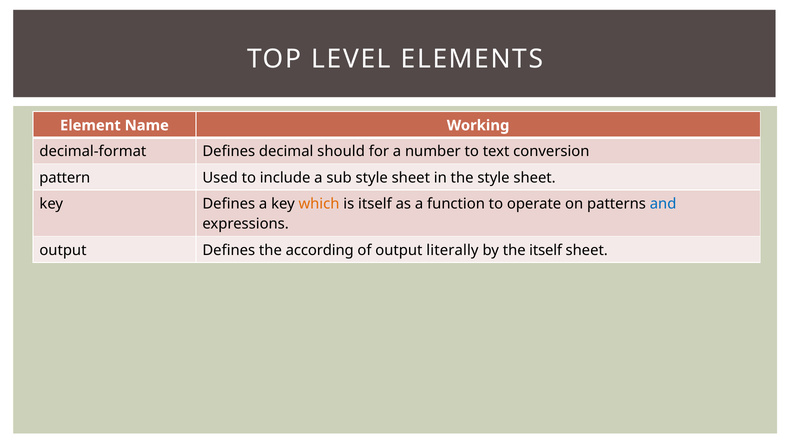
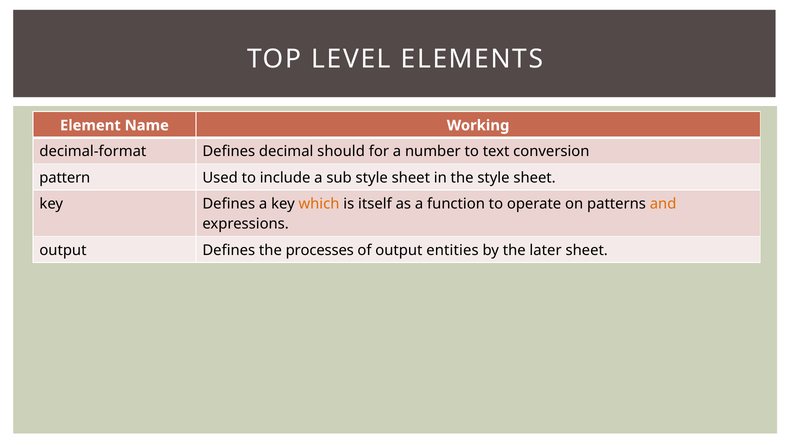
and colour: blue -> orange
according: according -> processes
literally: literally -> entities
the itself: itself -> later
